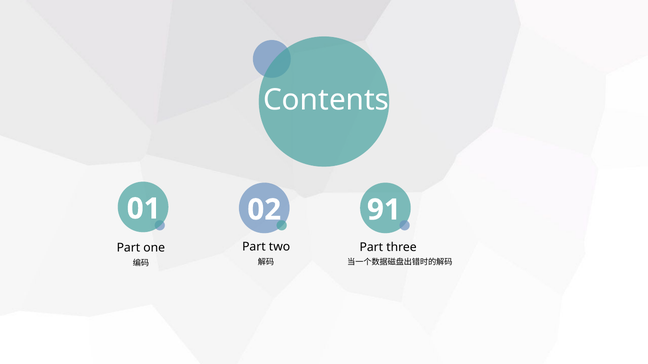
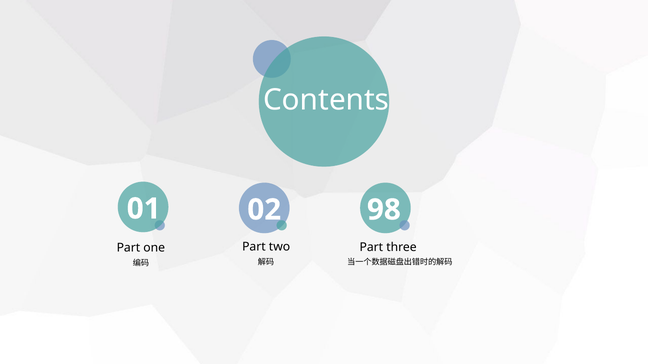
91: 91 -> 98
